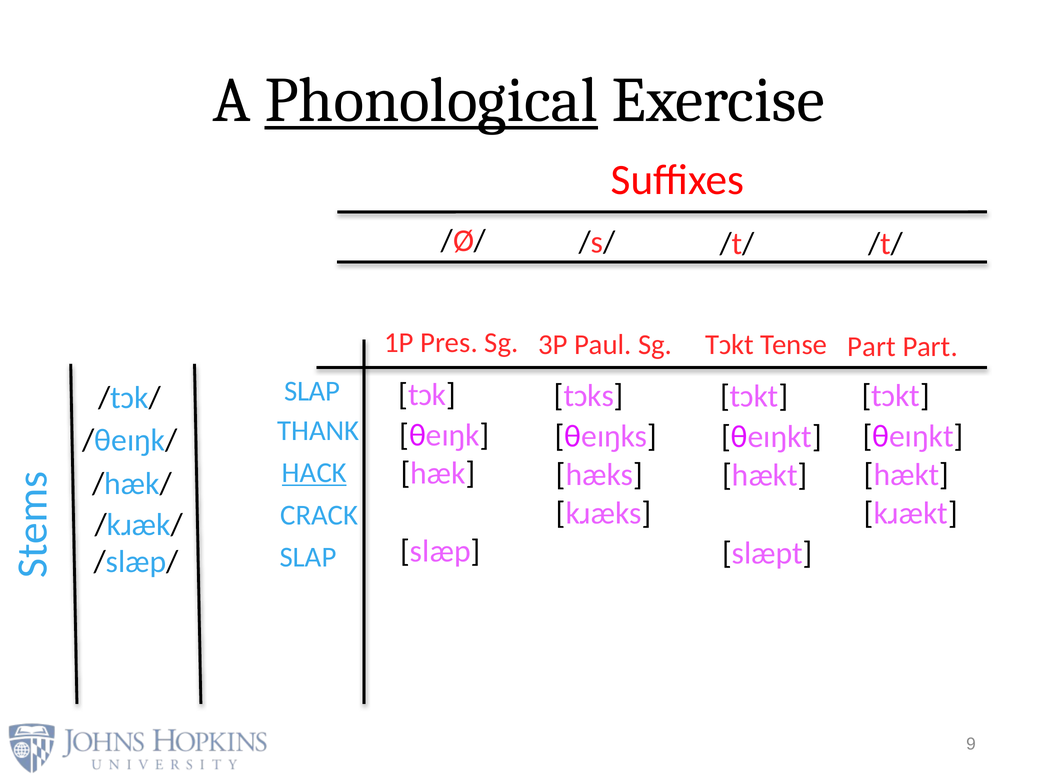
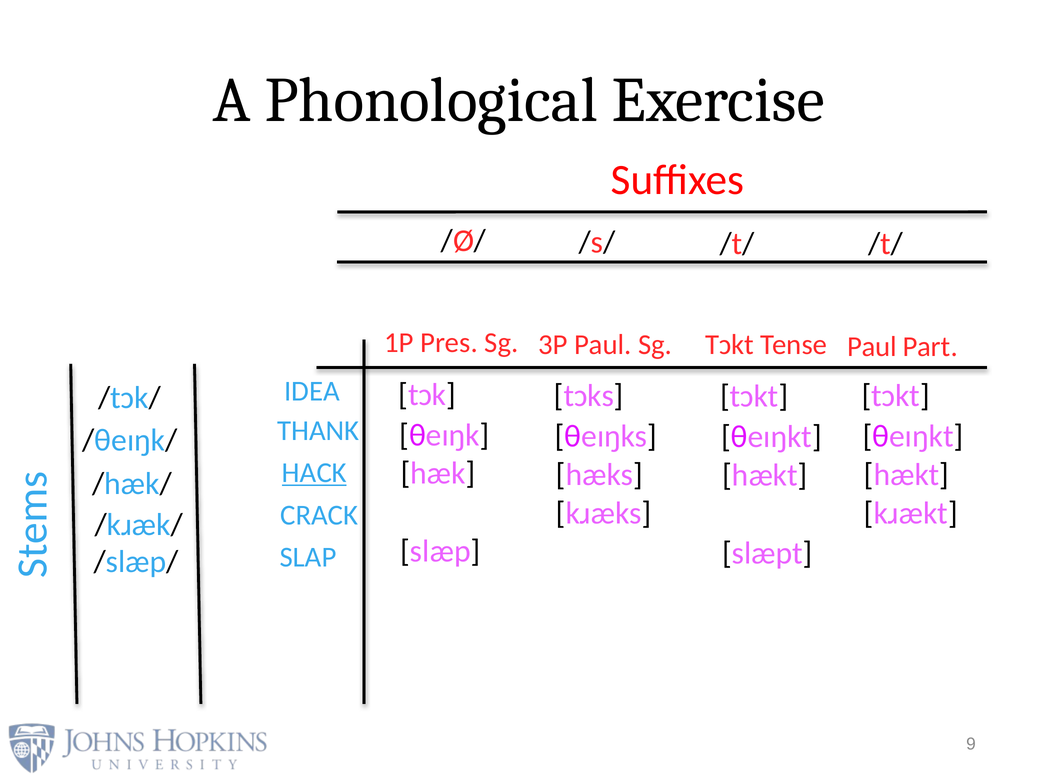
Phonological underline: present -> none
Tense Part: Part -> Paul
SLAP at (312, 391): SLAP -> IDEA
